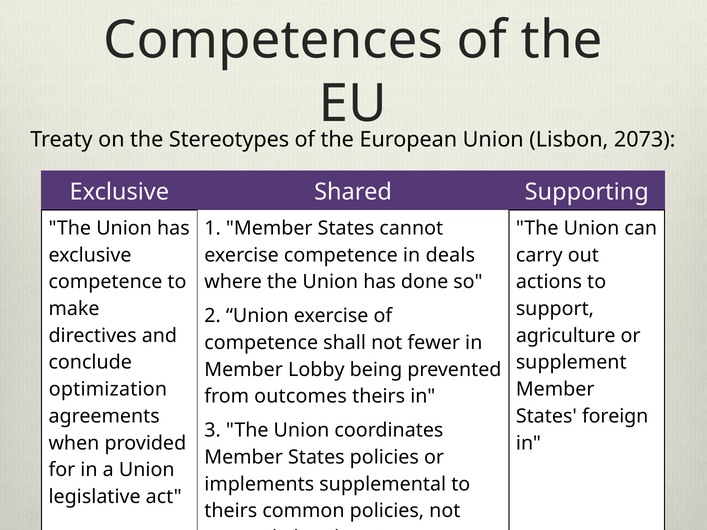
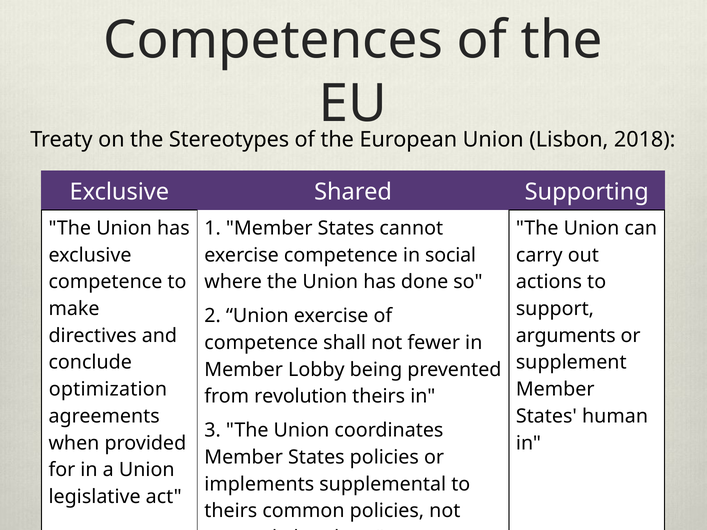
2073: 2073 -> 2018
deals: deals -> social
agriculture: agriculture -> arguments
outcomes: outcomes -> revolution
foreign: foreign -> human
